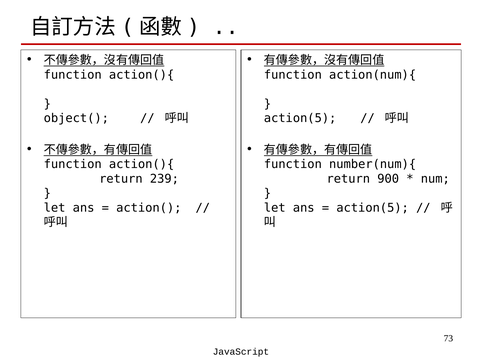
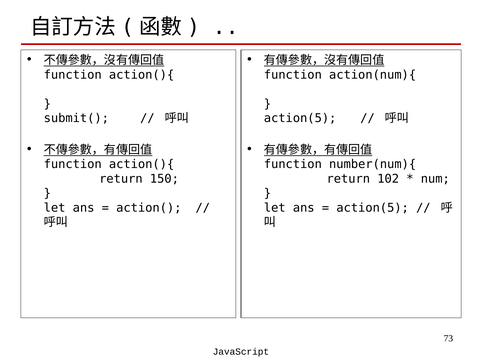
object(: object( -> submit(
239: 239 -> 150
900: 900 -> 102
